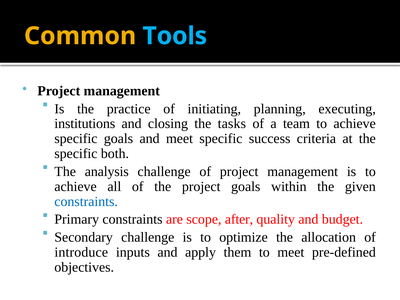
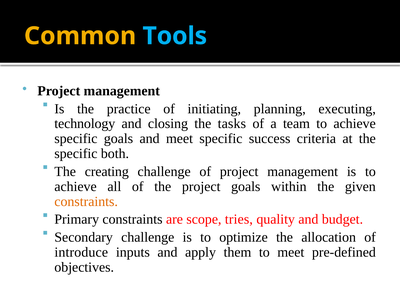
institutions: institutions -> technology
analysis: analysis -> creating
constraints at (86, 202) colour: blue -> orange
after: after -> tries
